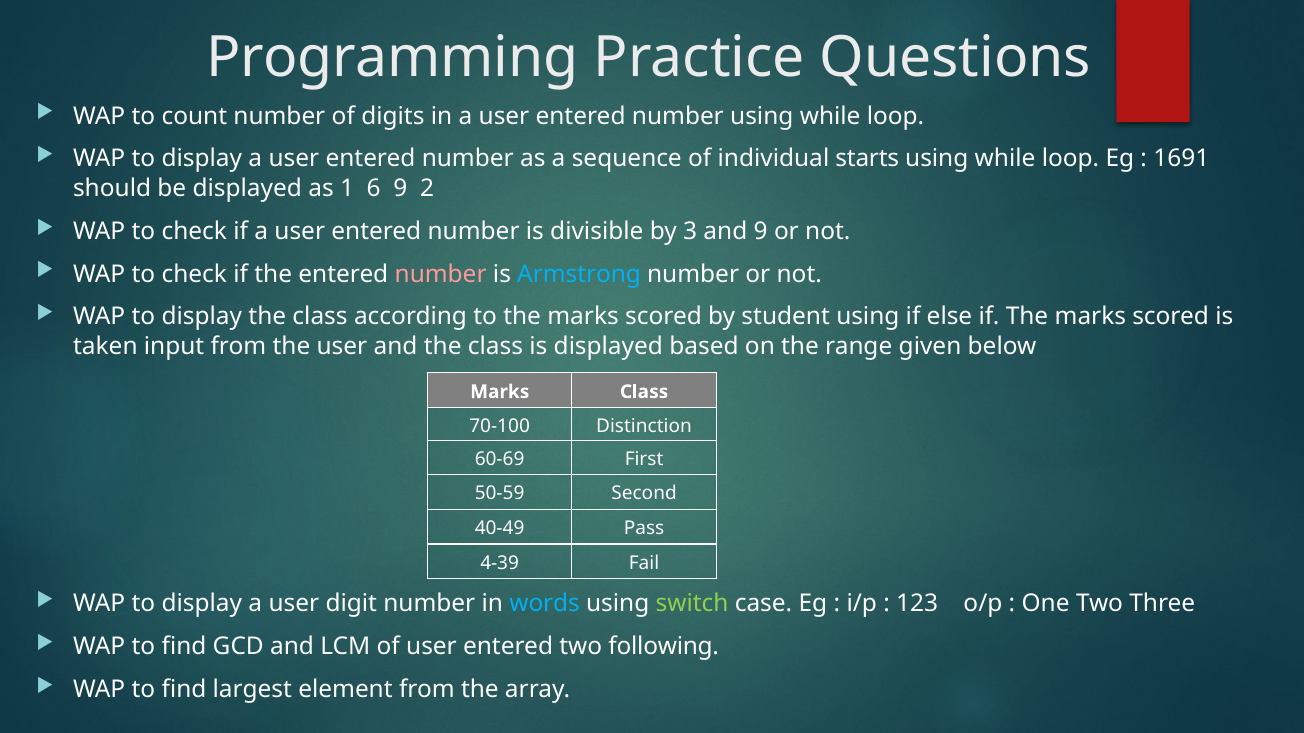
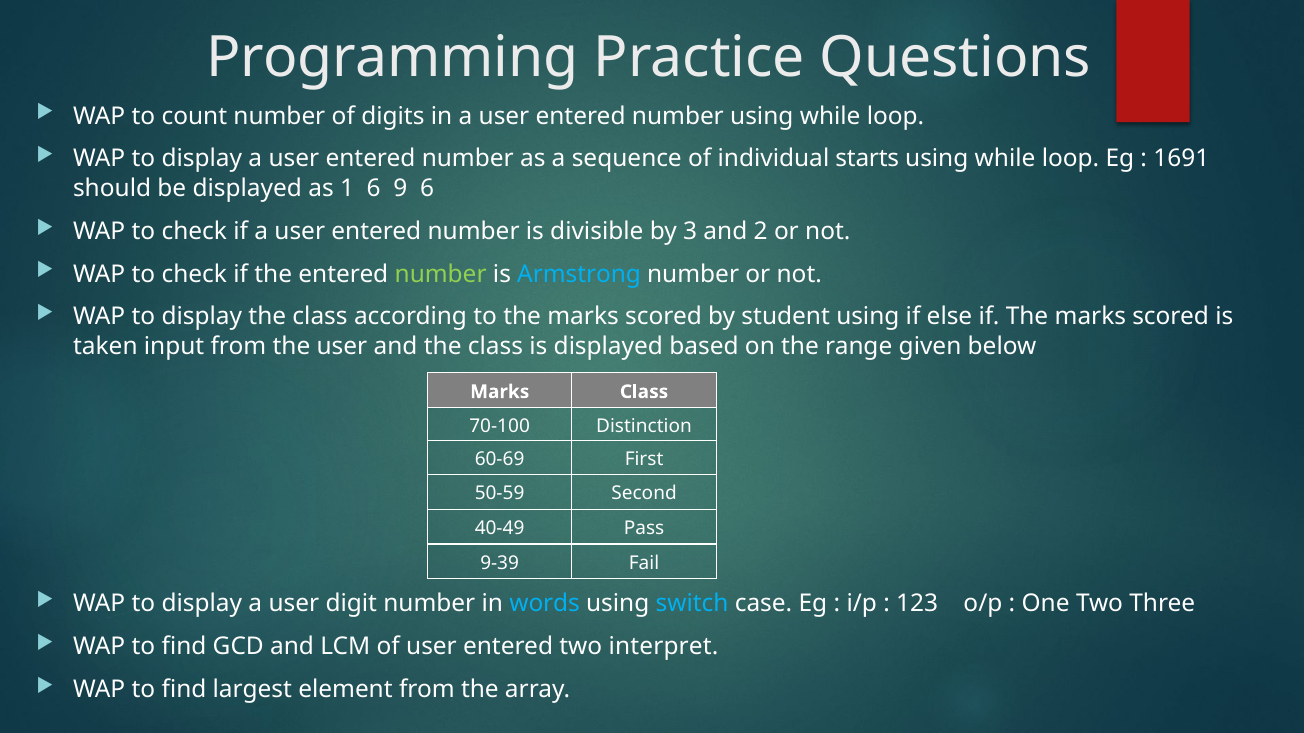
9 2: 2 -> 6
and 9: 9 -> 2
number at (441, 274) colour: pink -> light green
4-39: 4-39 -> 9-39
switch colour: light green -> light blue
following: following -> interpret
